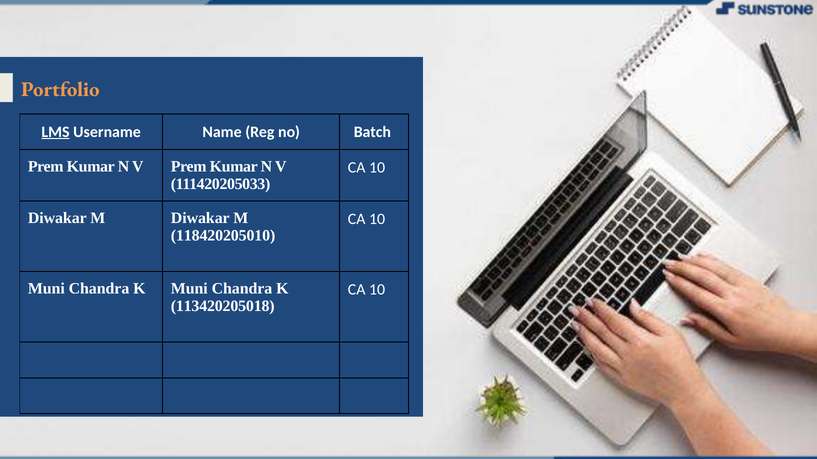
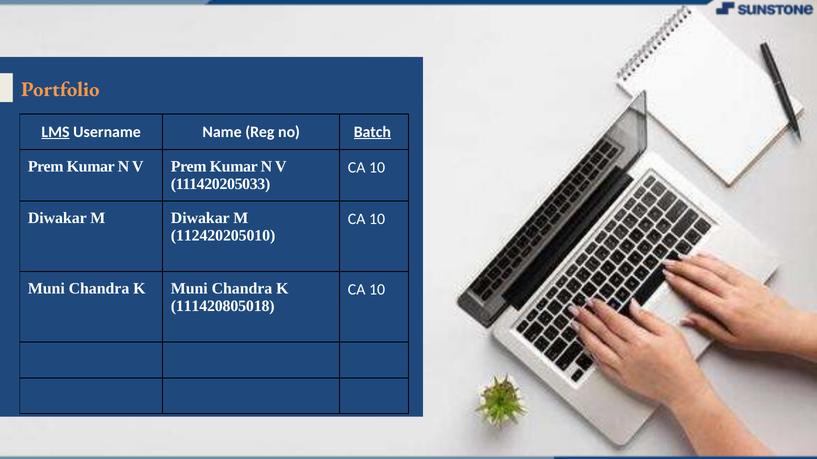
Batch underline: none -> present
118420205010: 118420205010 -> 112420205010
113420205018: 113420205018 -> 111420805018
